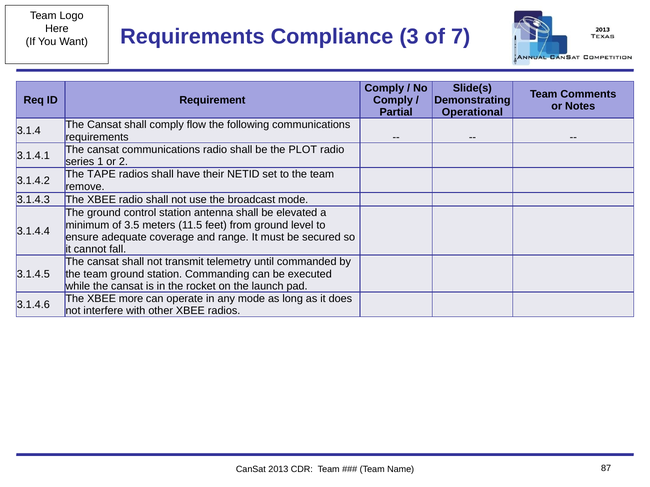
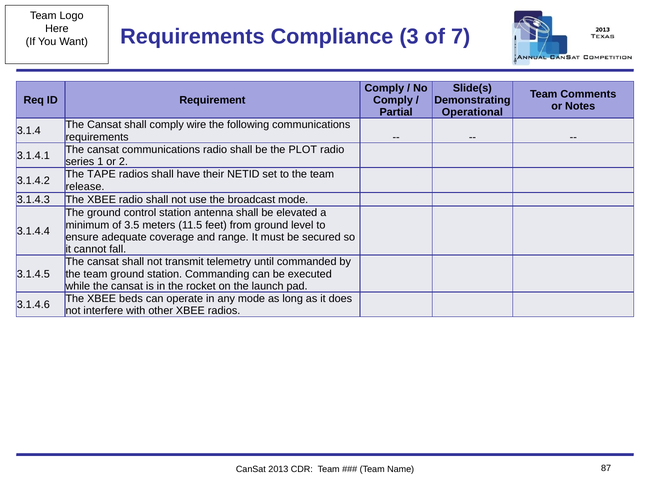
flow: flow -> wire
remove: remove -> release
more: more -> beds
